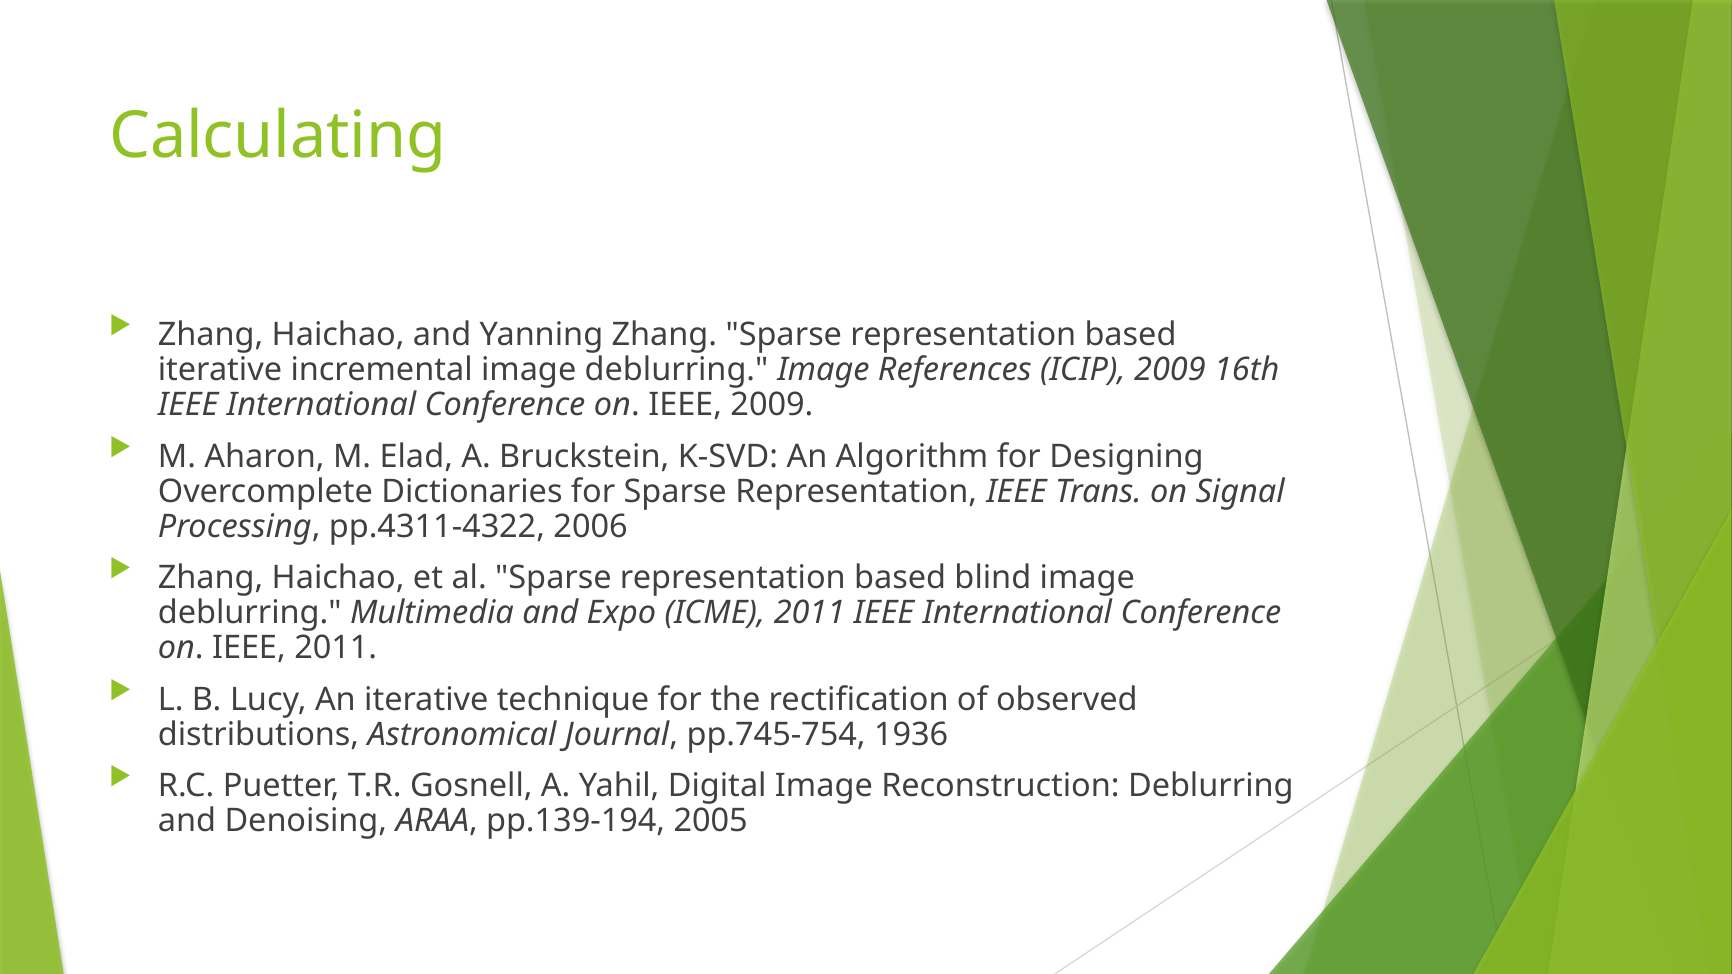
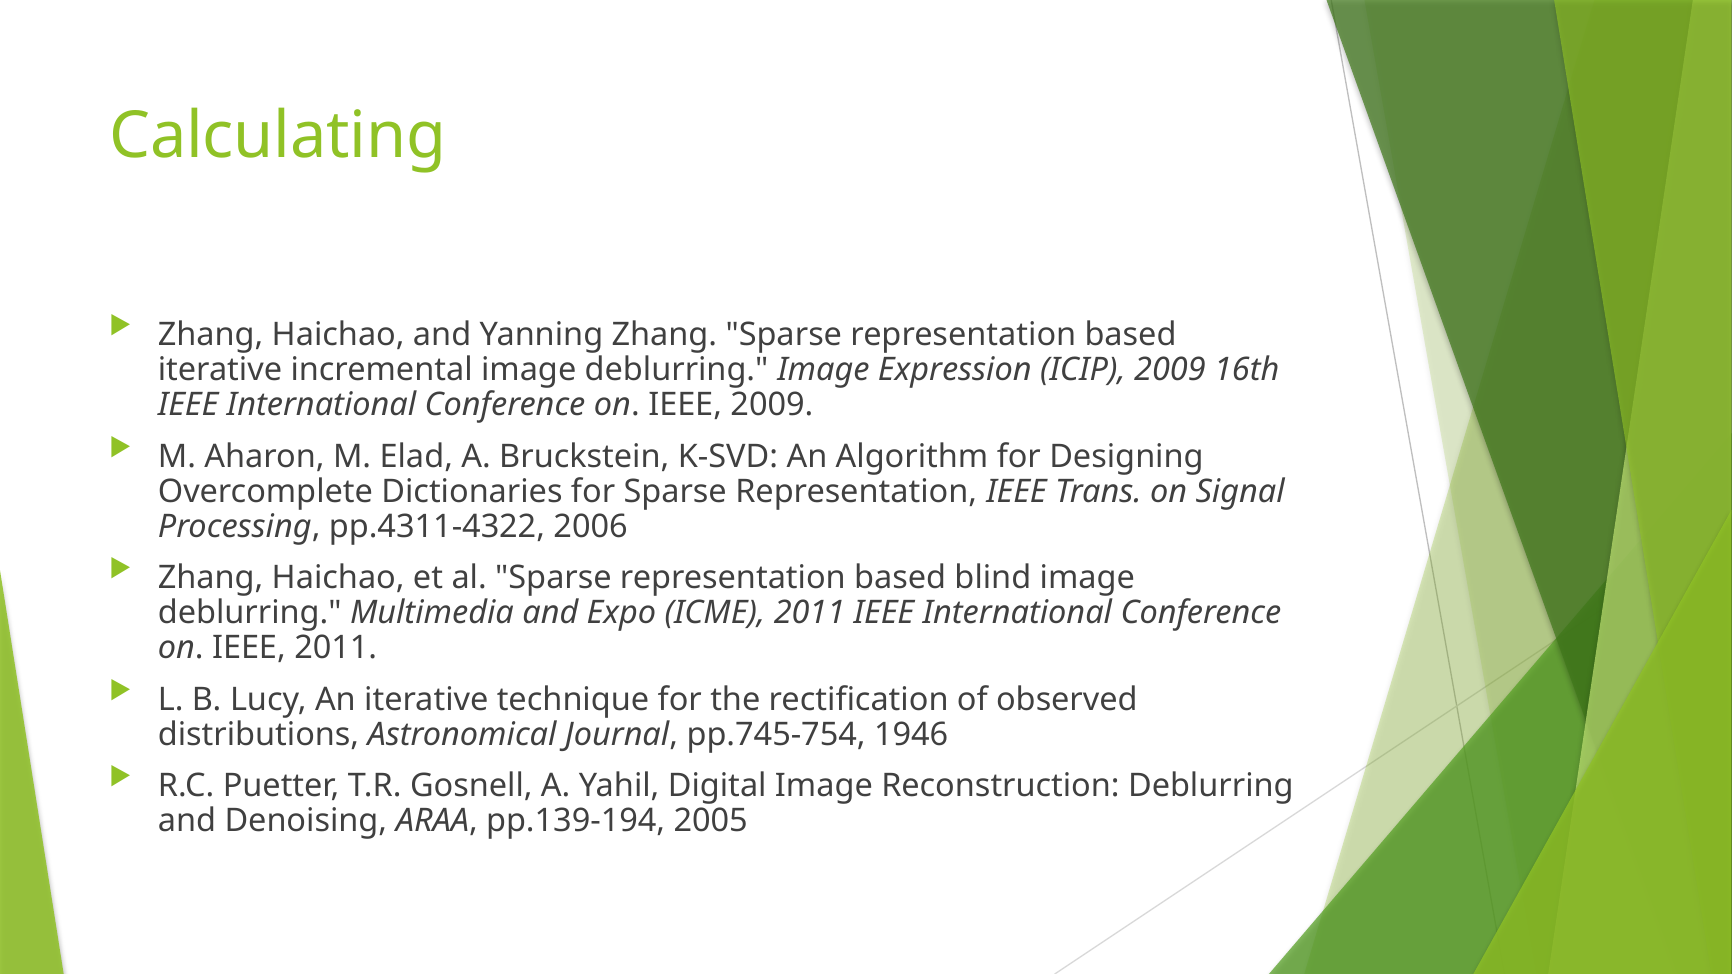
References: References -> Expression
1936: 1936 -> 1946
